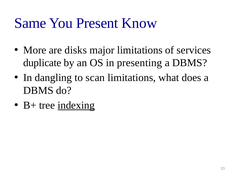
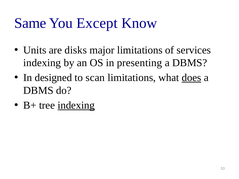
Present: Present -> Except
More: More -> Units
duplicate at (42, 63): duplicate -> indexing
dangling: dangling -> designed
does underline: none -> present
